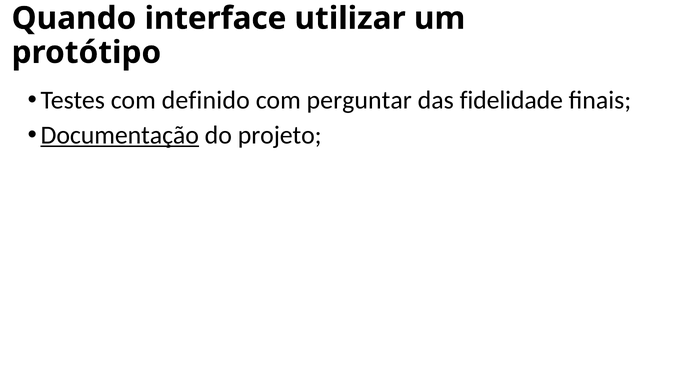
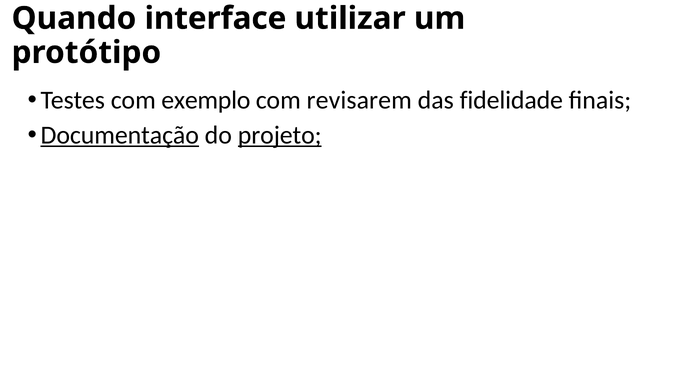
definido: definido -> exemplo
perguntar: perguntar -> revisarem
projeto underline: none -> present
